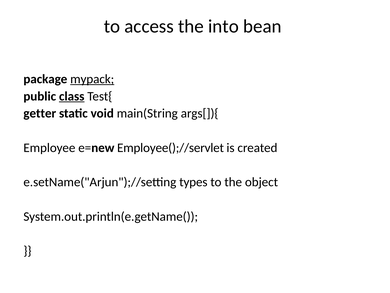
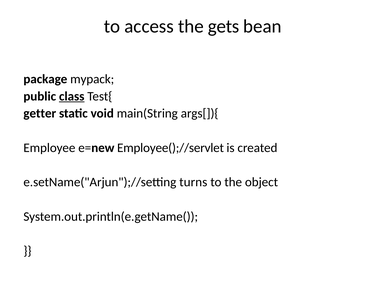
into: into -> gets
mypack underline: present -> none
types: types -> turns
